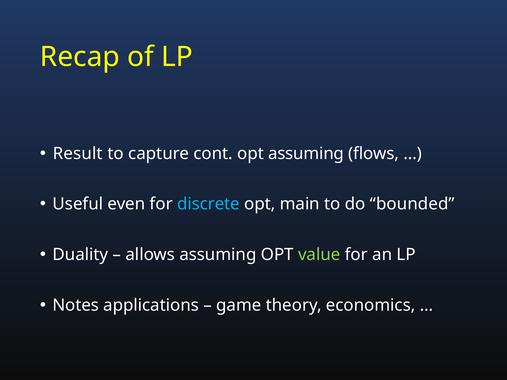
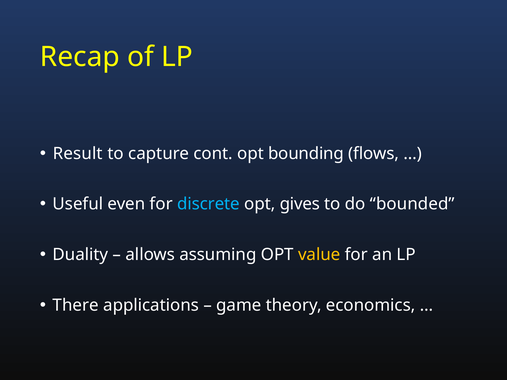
opt assuming: assuming -> bounding
main: main -> gives
value colour: light green -> yellow
Notes: Notes -> There
